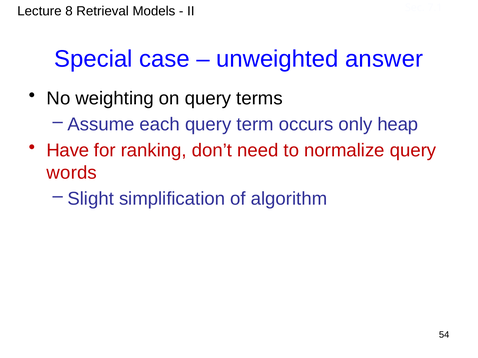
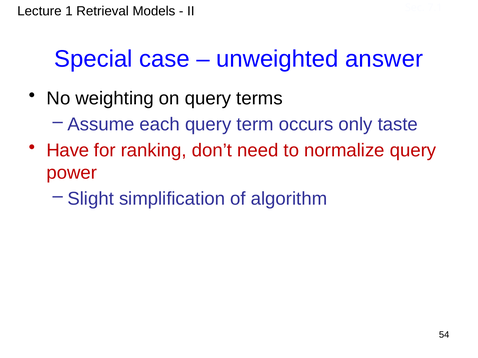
8: 8 -> 1
heap: heap -> taste
words: words -> power
